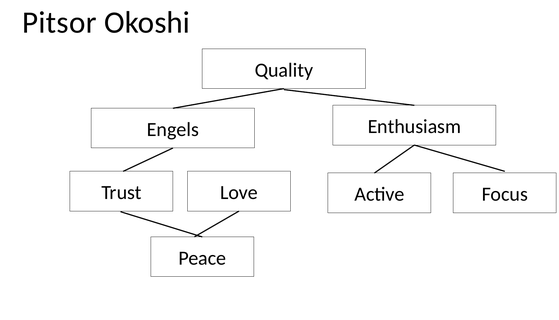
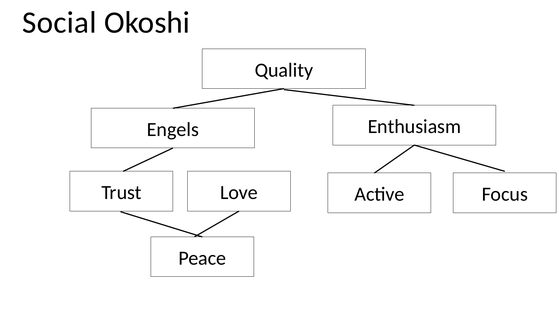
Pitsor: Pitsor -> Social
